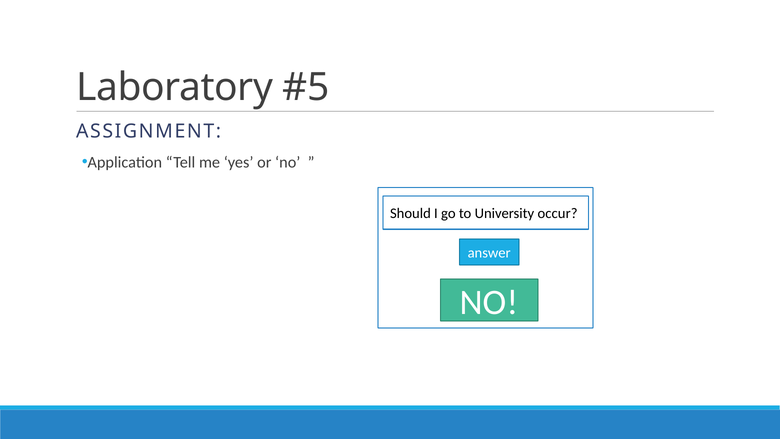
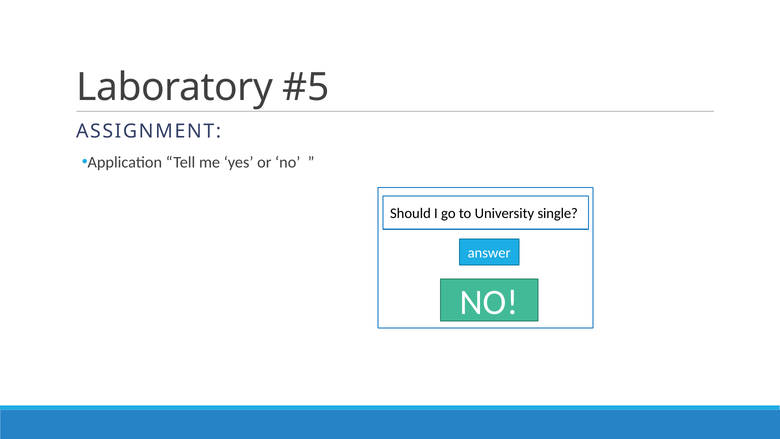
occur: occur -> single
